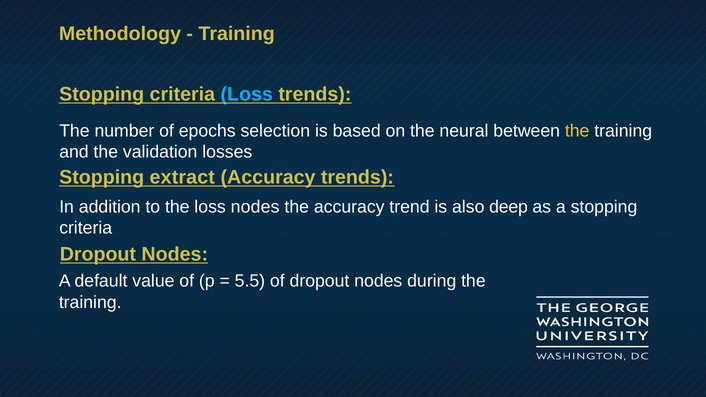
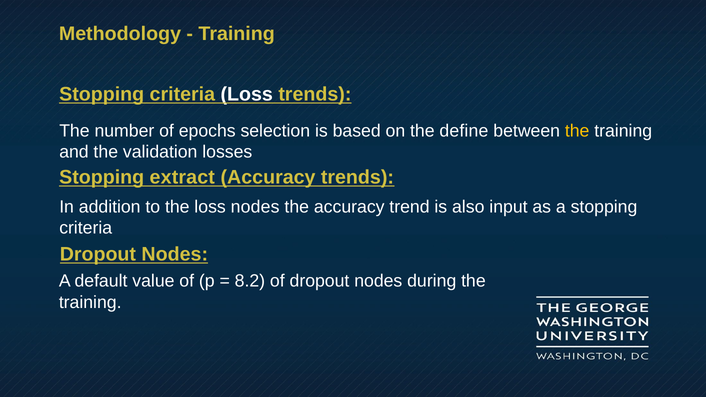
Loss at (247, 94) colour: light blue -> white
neural: neural -> define
deep: deep -> input
5.5: 5.5 -> 8.2
